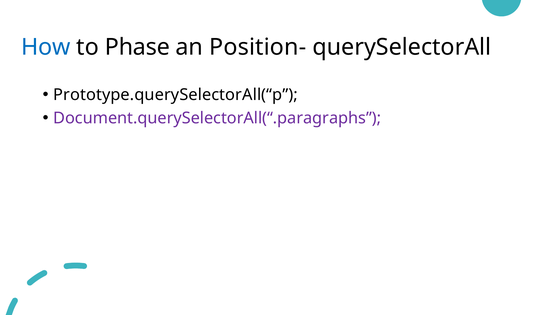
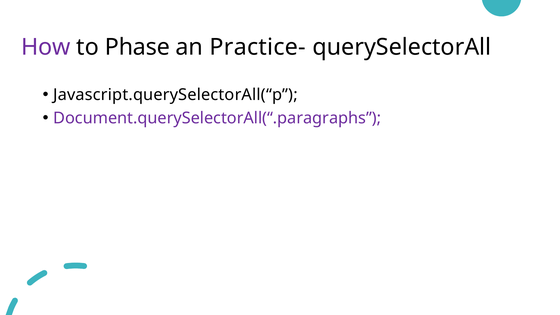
How colour: blue -> purple
Position-: Position- -> Practice-
Prototype.querySelectorAll(“p: Prototype.querySelectorAll(“p -> Javascript.querySelectorAll(“p
